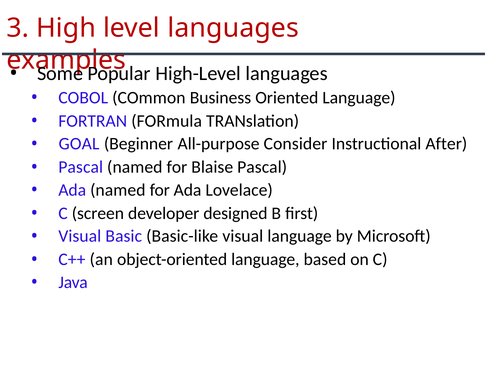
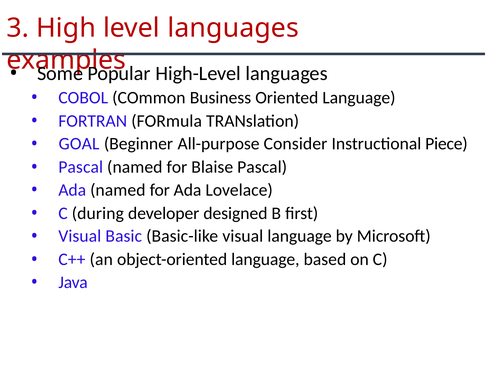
After: After -> Piece
screen: screen -> during
